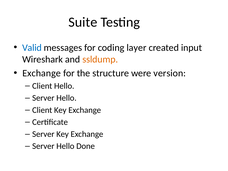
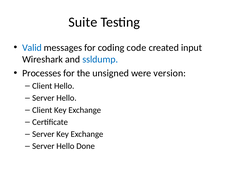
layer: layer -> code
ssldump colour: orange -> blue
Exchange at (42, 73): Exchange -> Processes
structure: structure -> unsigned
